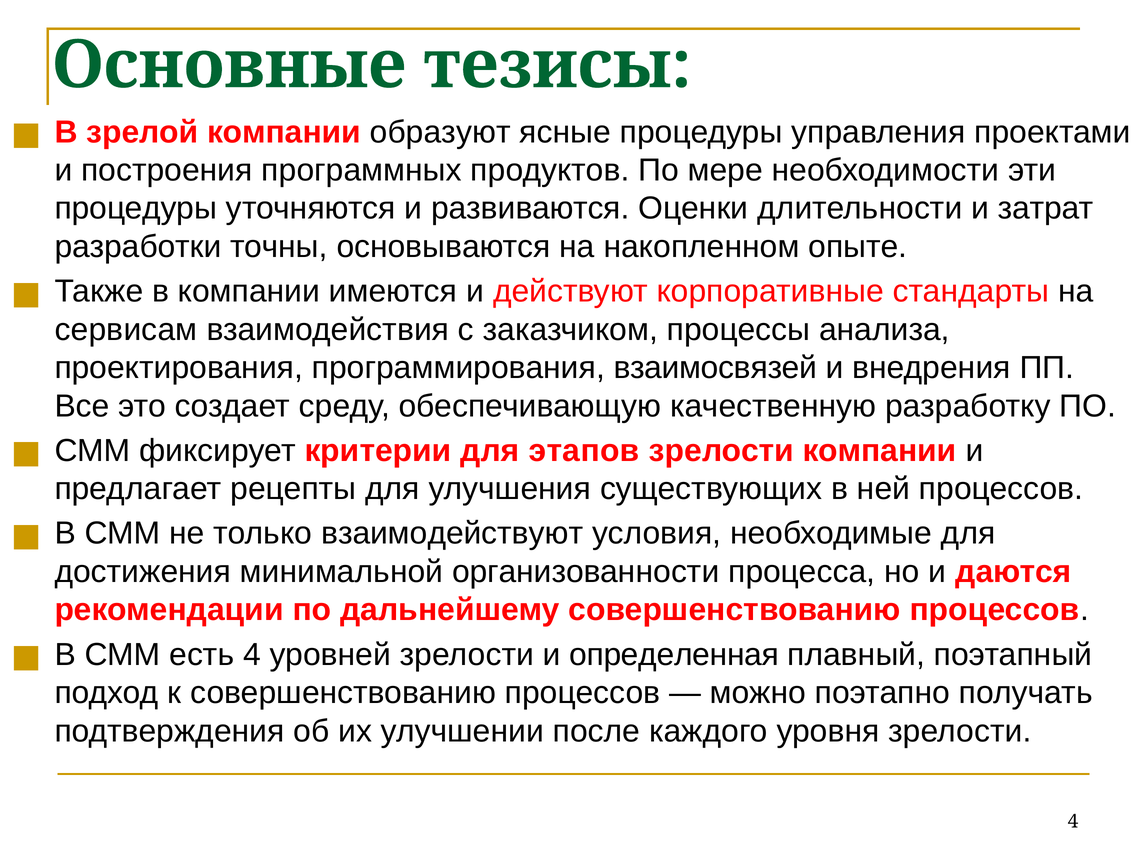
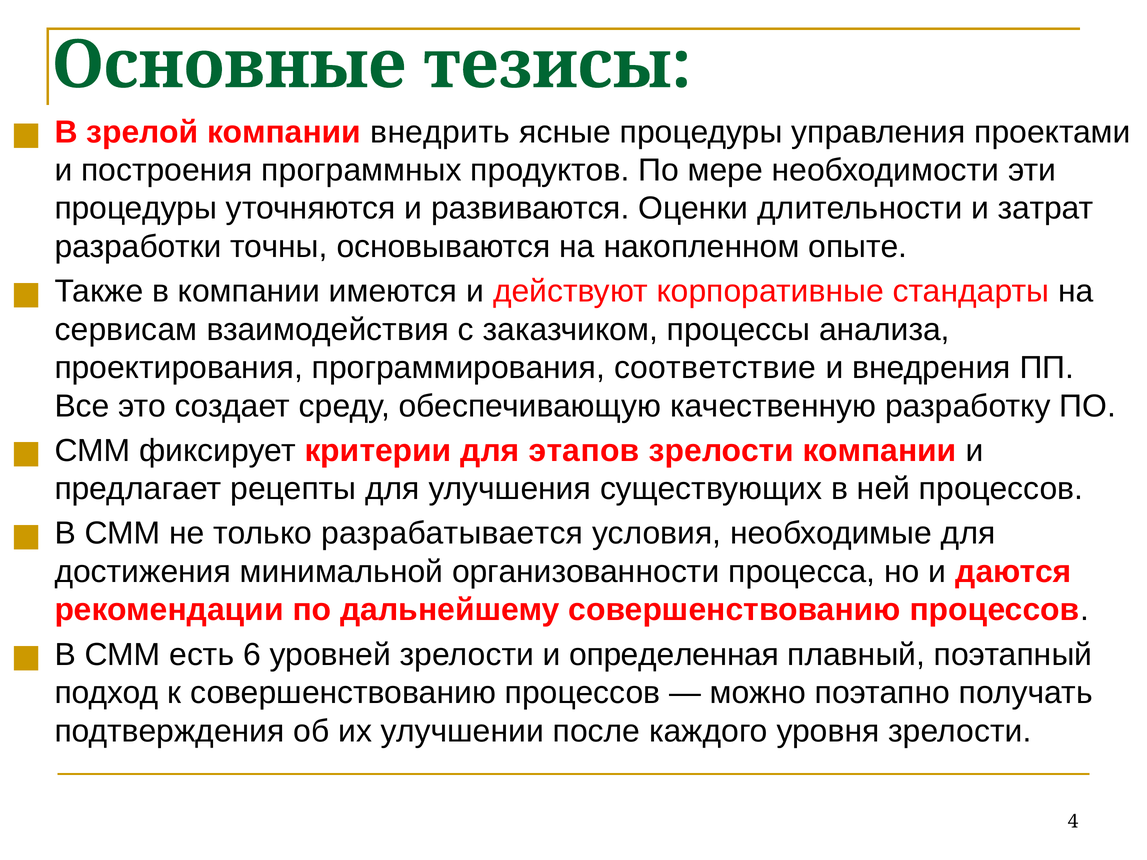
образуют: образуют -> внедрить
взаимосвязей: взаимосвязей -> соответствие
взаимодействуют: взаимодействуют -> разрабатывается
есть 4: 4 -> 6
